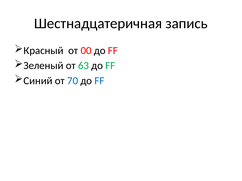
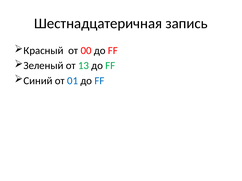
63: 63 -> 13
70: 70 -> 01
